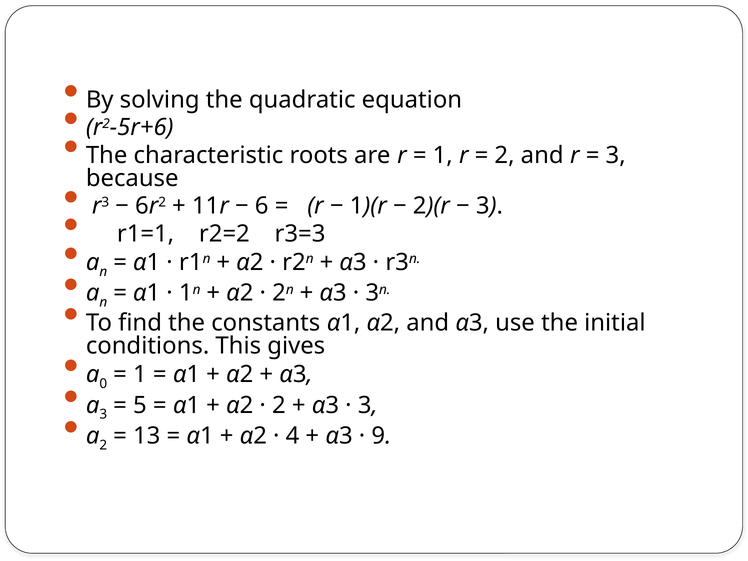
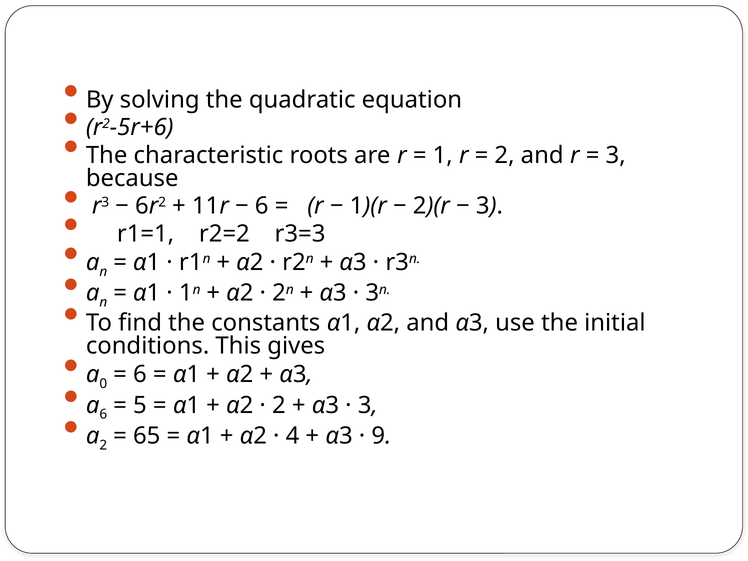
1 at (140, 374): 1 -> 6
3 at (103, 414): 3 -> 6
13: 13 -> 65
